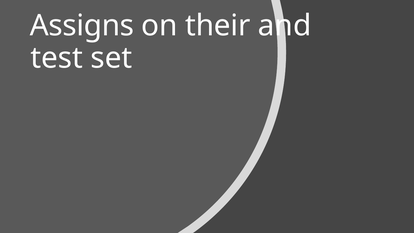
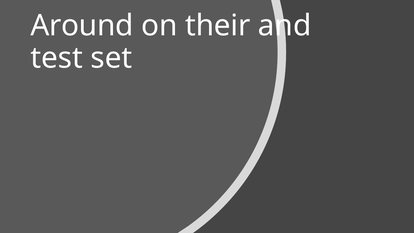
Assigns: Assigns -> Around
